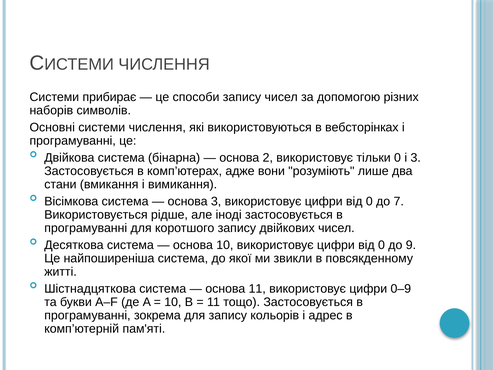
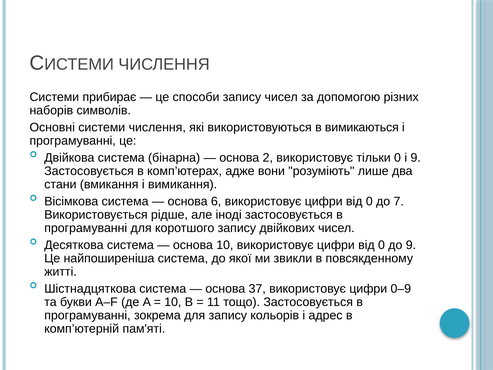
вебсторінках: вебсторінках -> вимикаються
і 3: 3 -> 9
основа 3: 3 -> 6
основа 11: 11 -> 37
